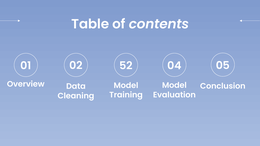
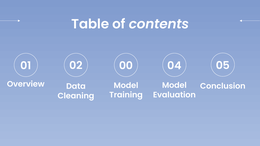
52: 52 -> 00
